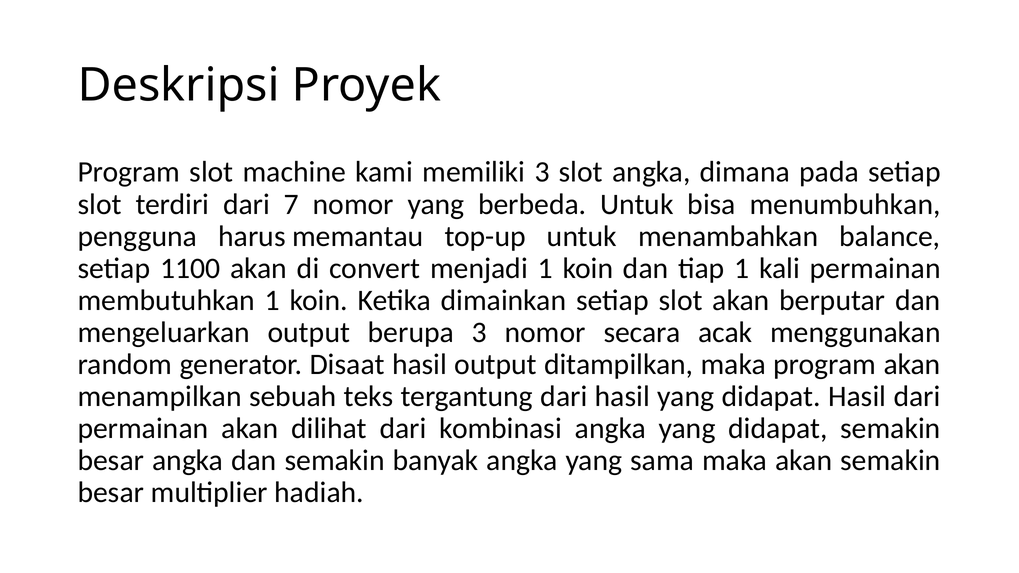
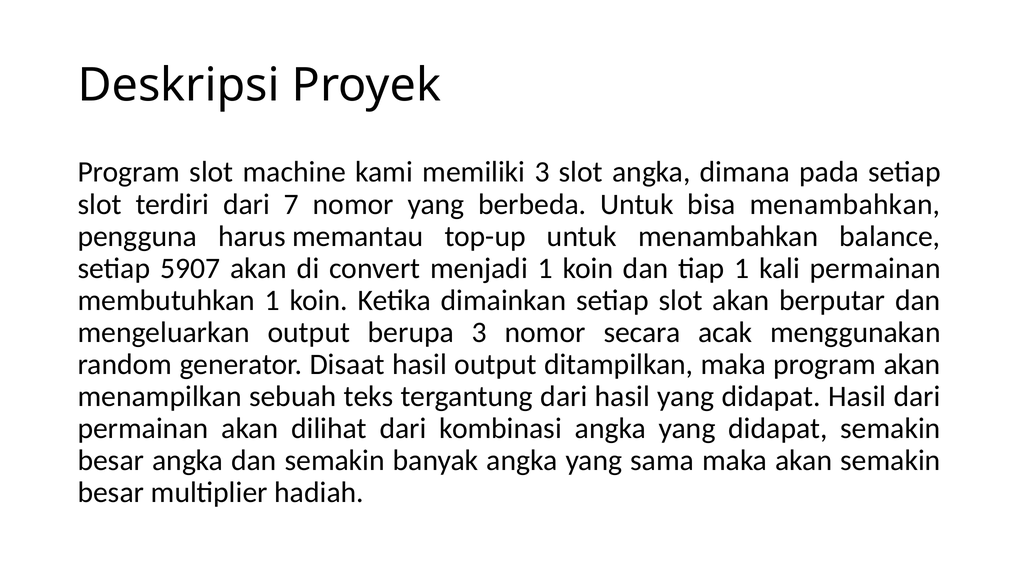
bisa menumbuhkan: menumbuhkan -> menambahkan
1100: 1100 -> 5907
